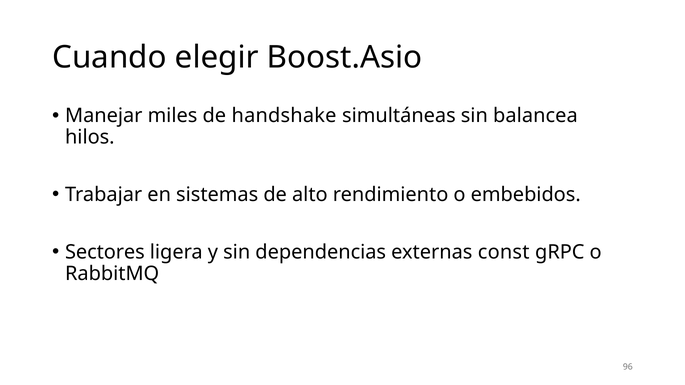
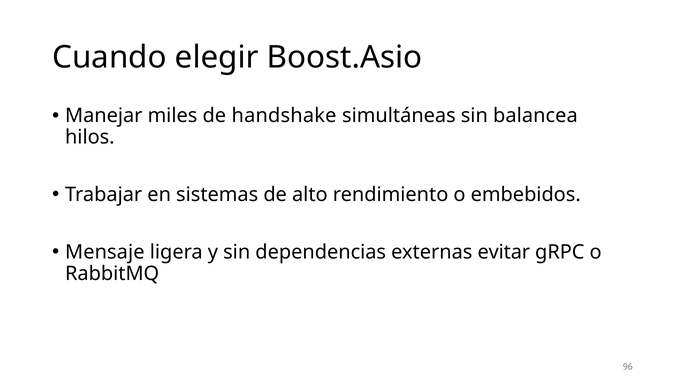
Sectores: Sectores -> Mensaje
const: const -> evitar
